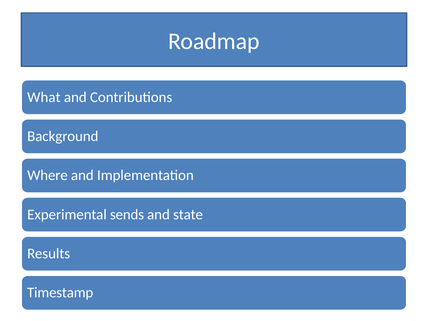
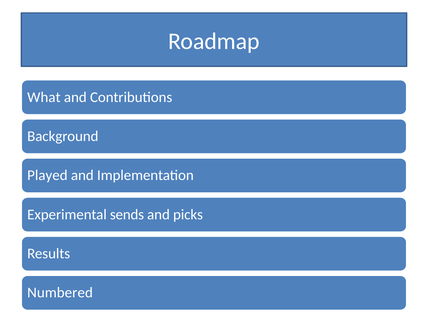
Where: Where -> Played
state: state -> picks
Timestamp: Timestamp -> Numbered
